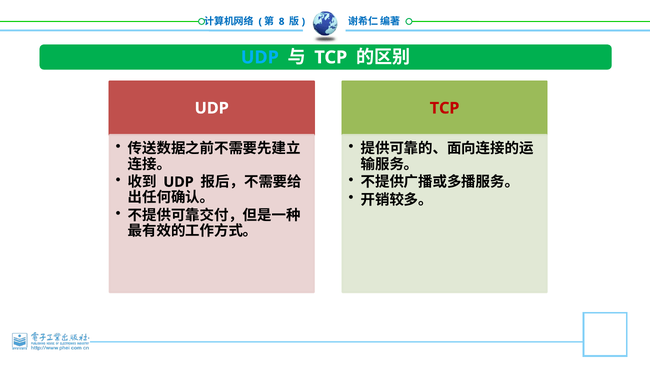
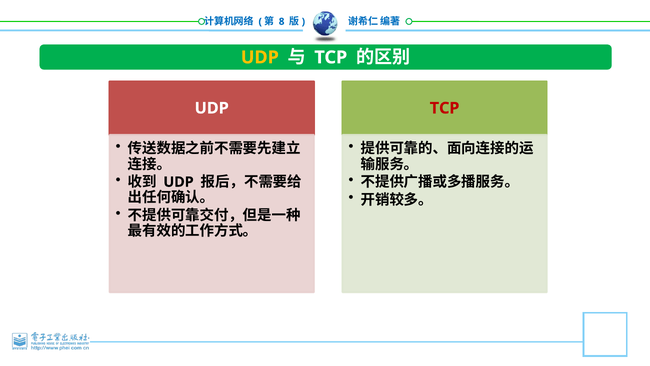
UDP at (260, 57) colour: light blue -> yellow
